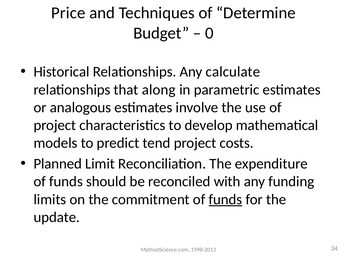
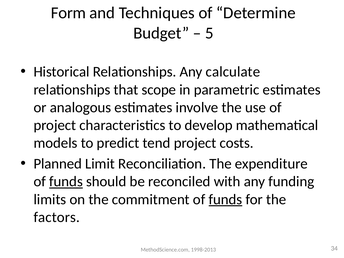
Price: Price -> Form
0: 0 -> 5
along: along -> scope
funds at (66, 182) underline: none -> present
update: update -> factors
